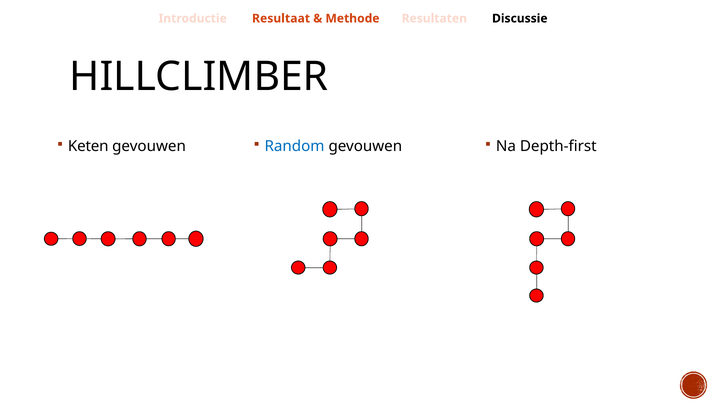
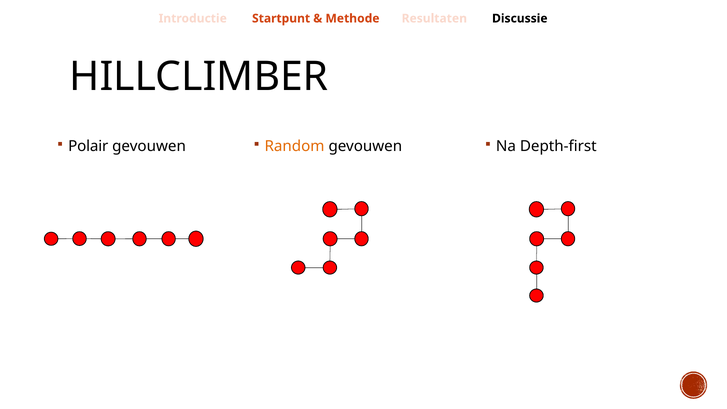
Resultaat: Resultaat -> Startpunt
Keten: Keten -> Polair
Random colour: blue -> orange
